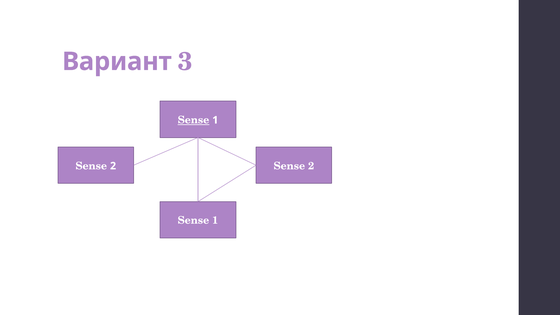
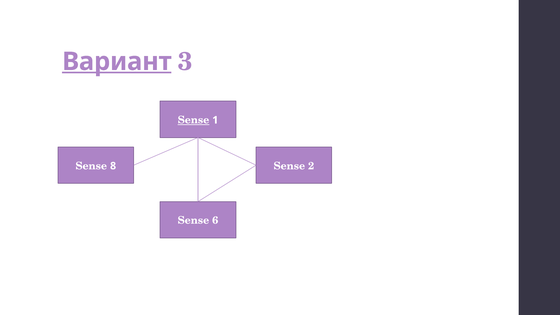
Вариант underline: none -> present
2 at (113, 166): 2 -> 8
1 at (215, 221): 1 -> 6
